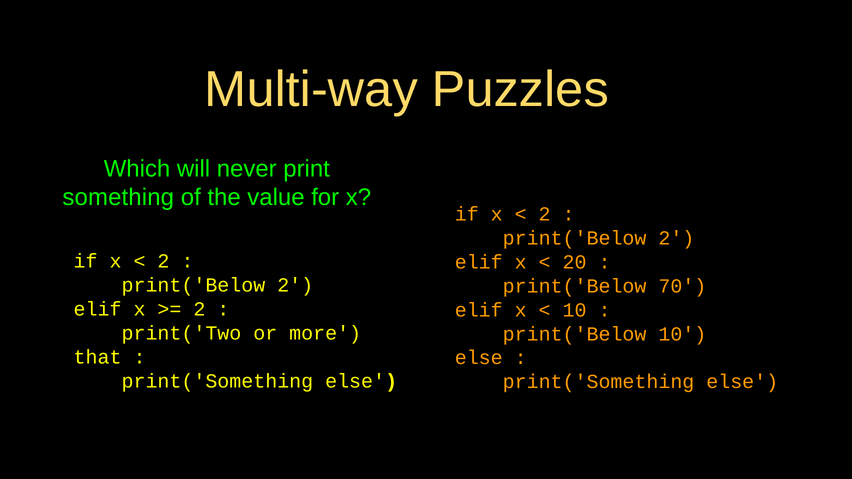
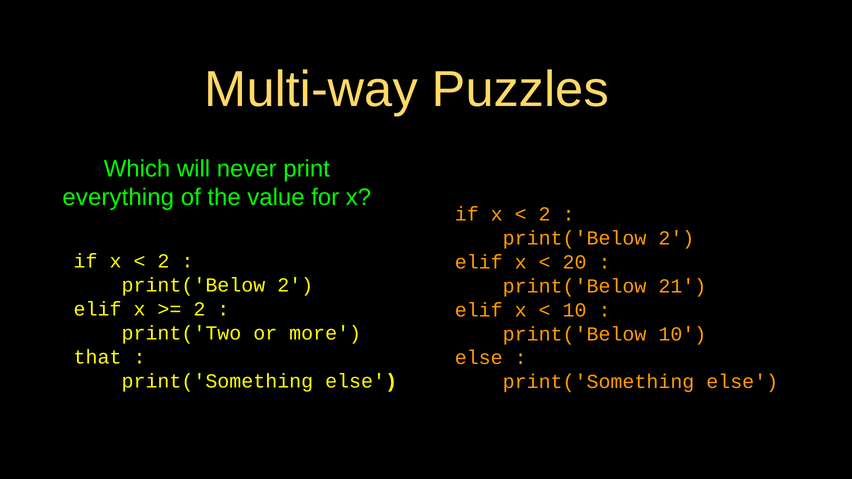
something: something -> everything
70: 70 -> 21
